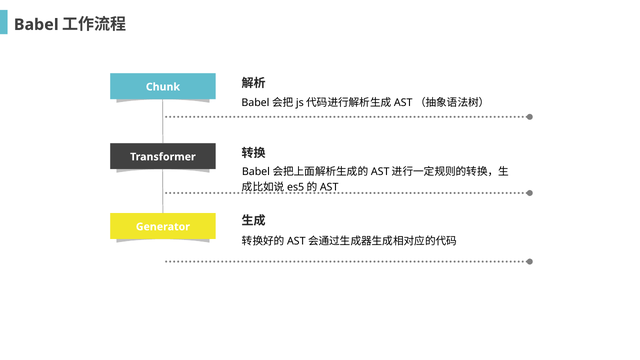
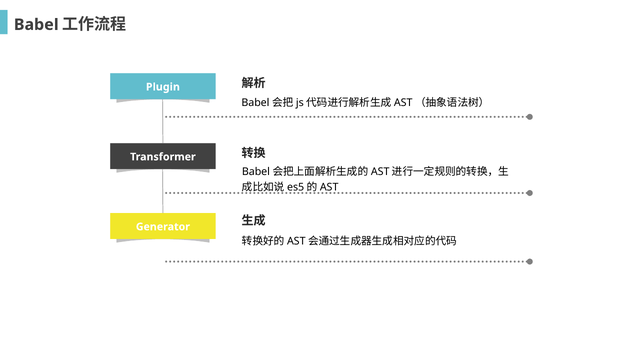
Chunk: Chunk -> Plugin
